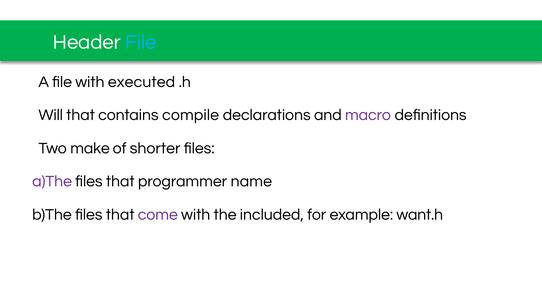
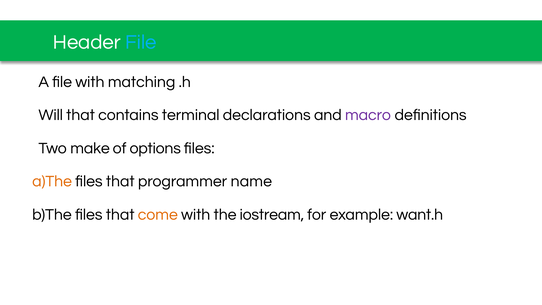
executed: executed -> matching
compile: compile -> terminal
shorter: shorter -> options
a)The colour: purple -> orange
come colour: purple -> orange
included: included -> iostream
